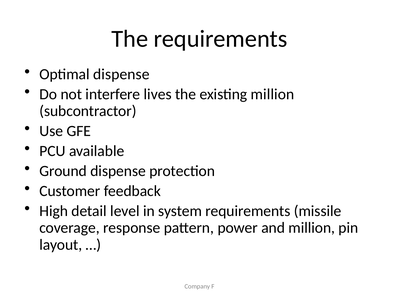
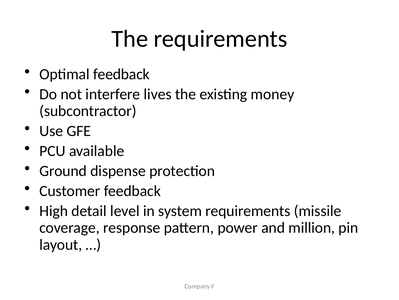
Optimal dispense: dispense -> feedback
existing million: million -> money
